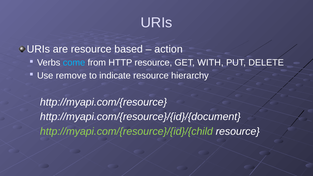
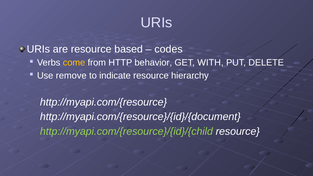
action: action -> codes
come colour: light blue -> yellow
HTTP resource: resource -> behavior
